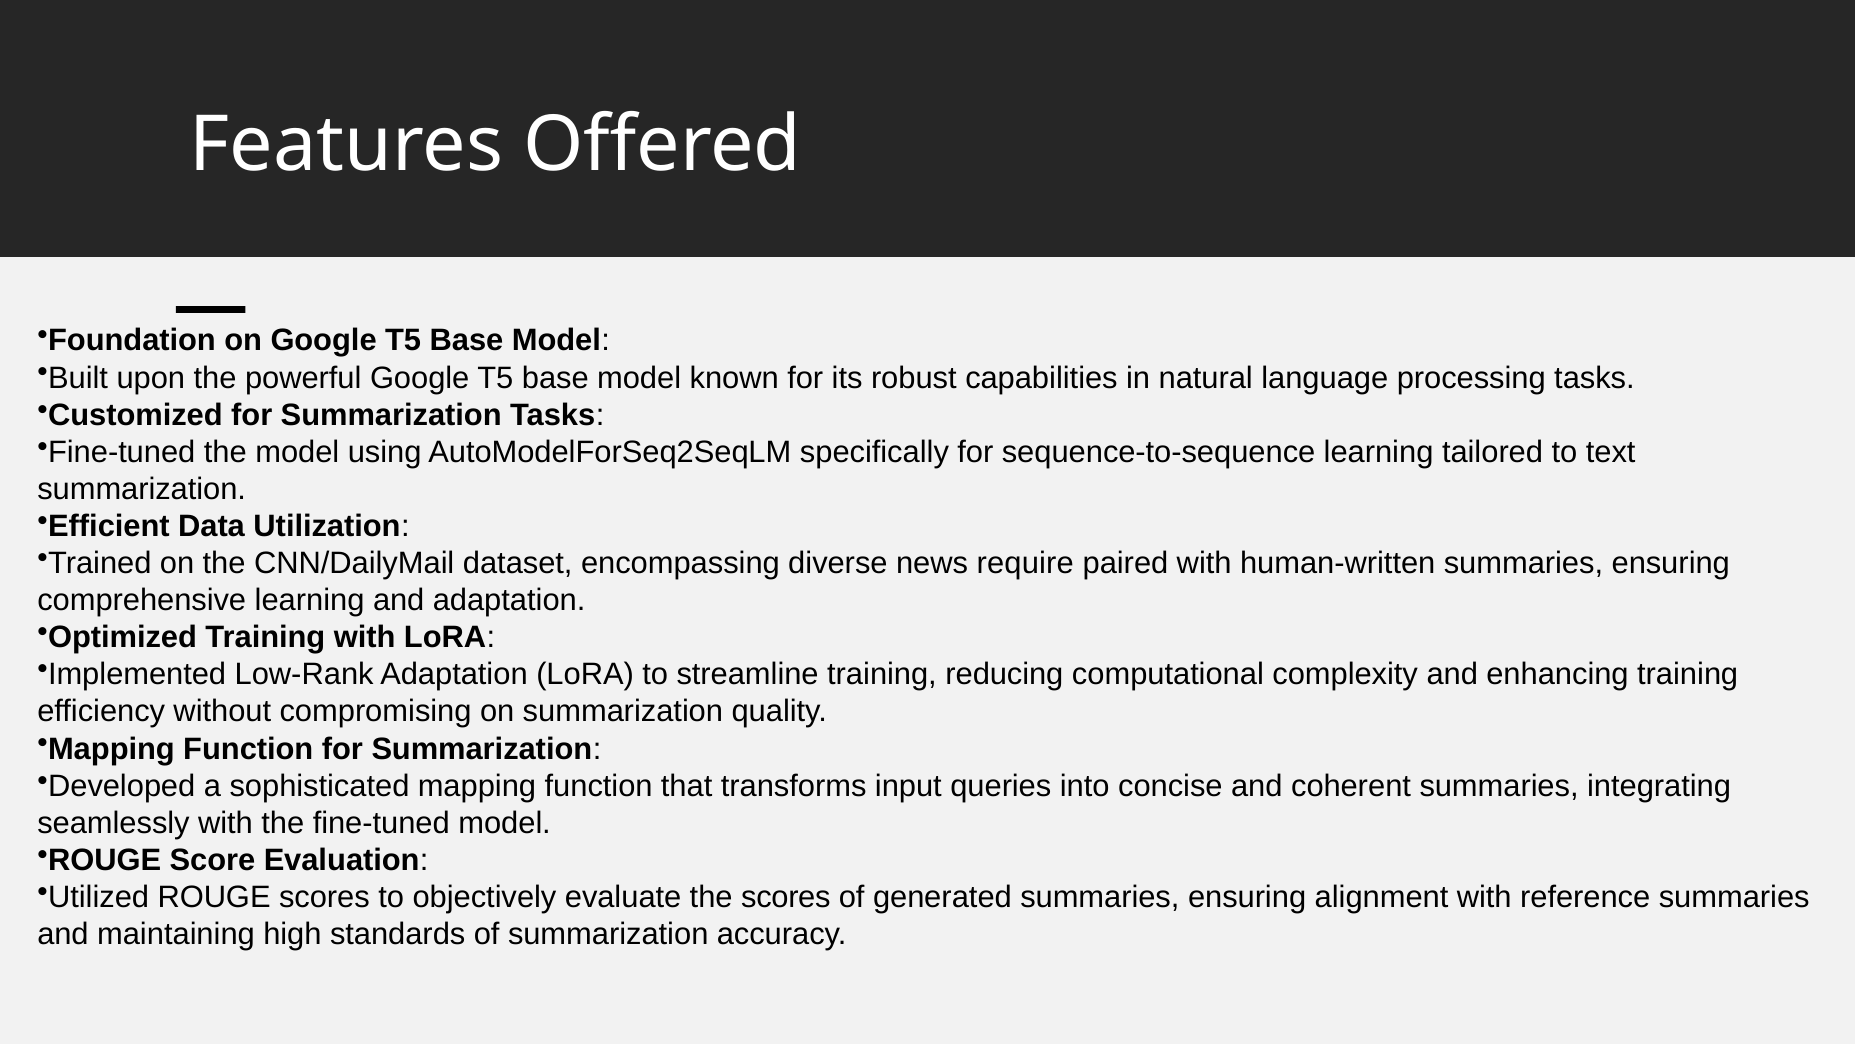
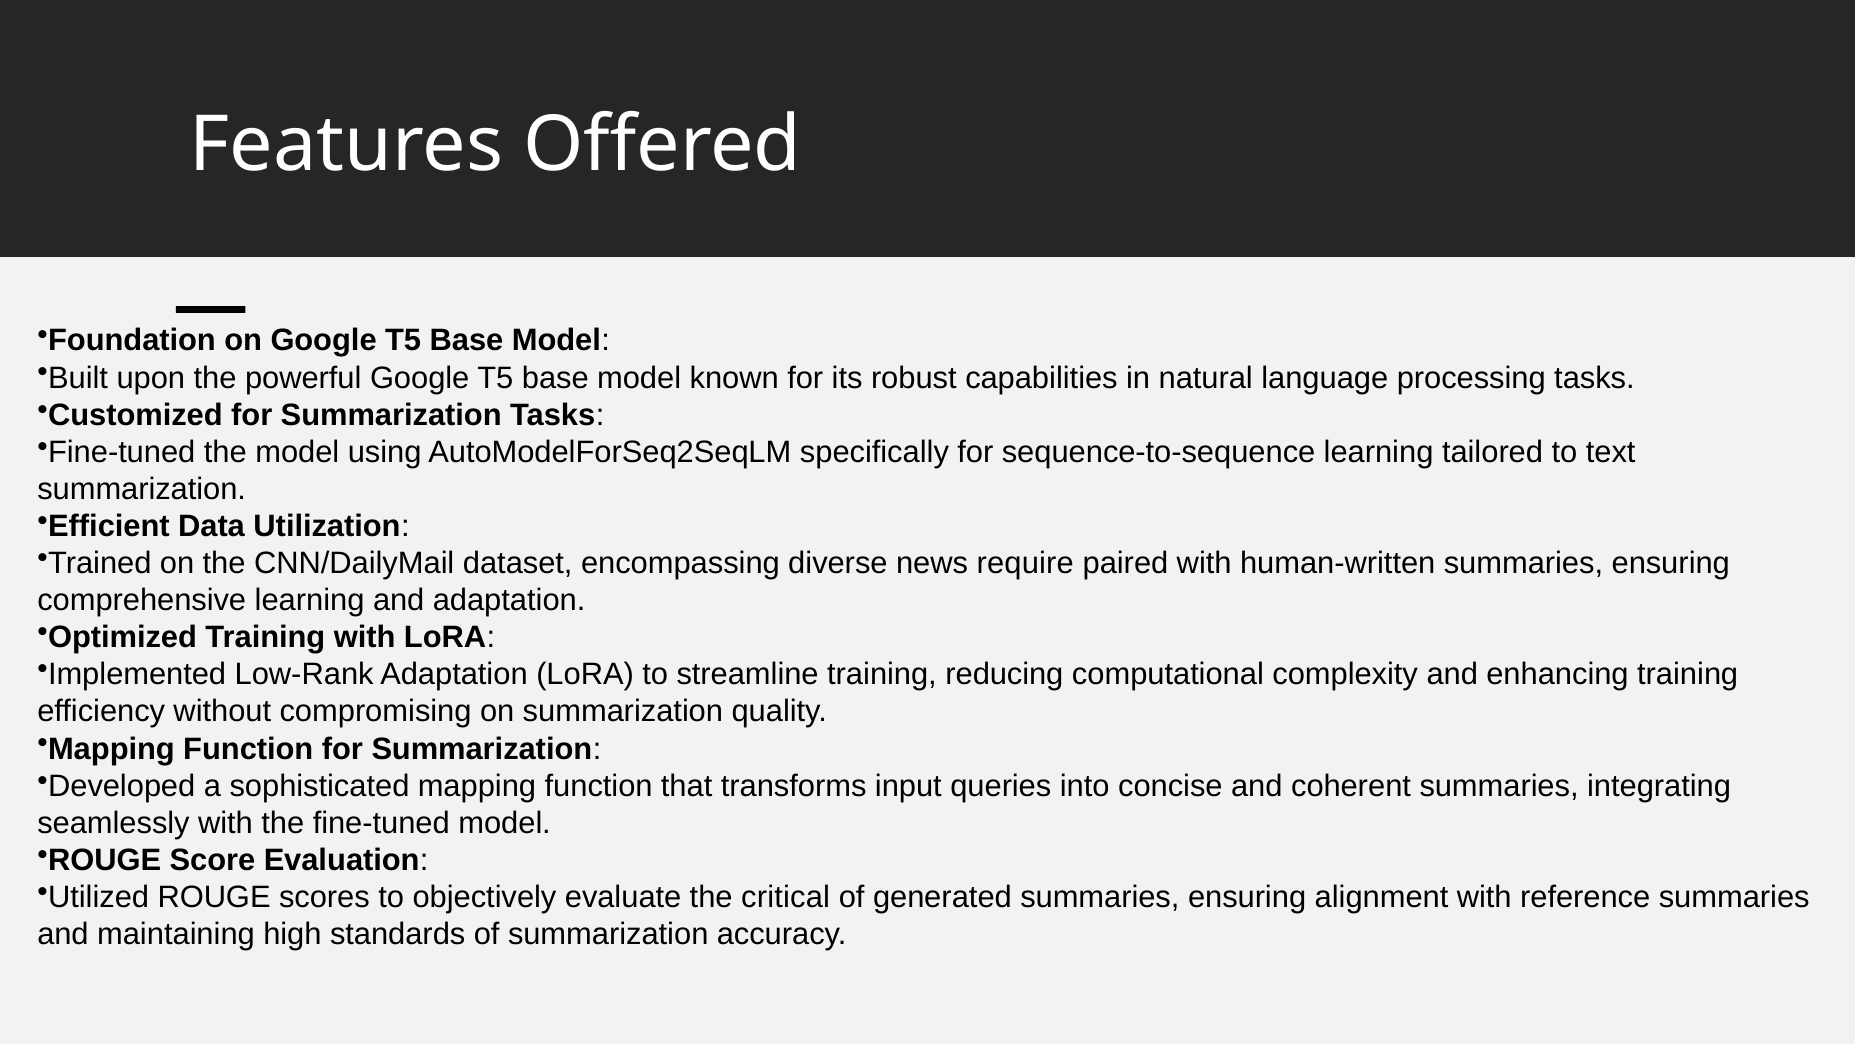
the scores: scores -> critical
